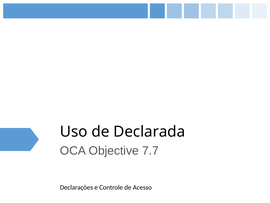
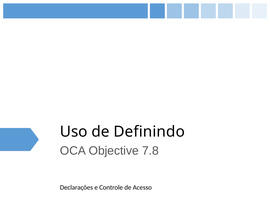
Declarada: Declarada -> Definindo
7.7: 7.7 -> 7.8
